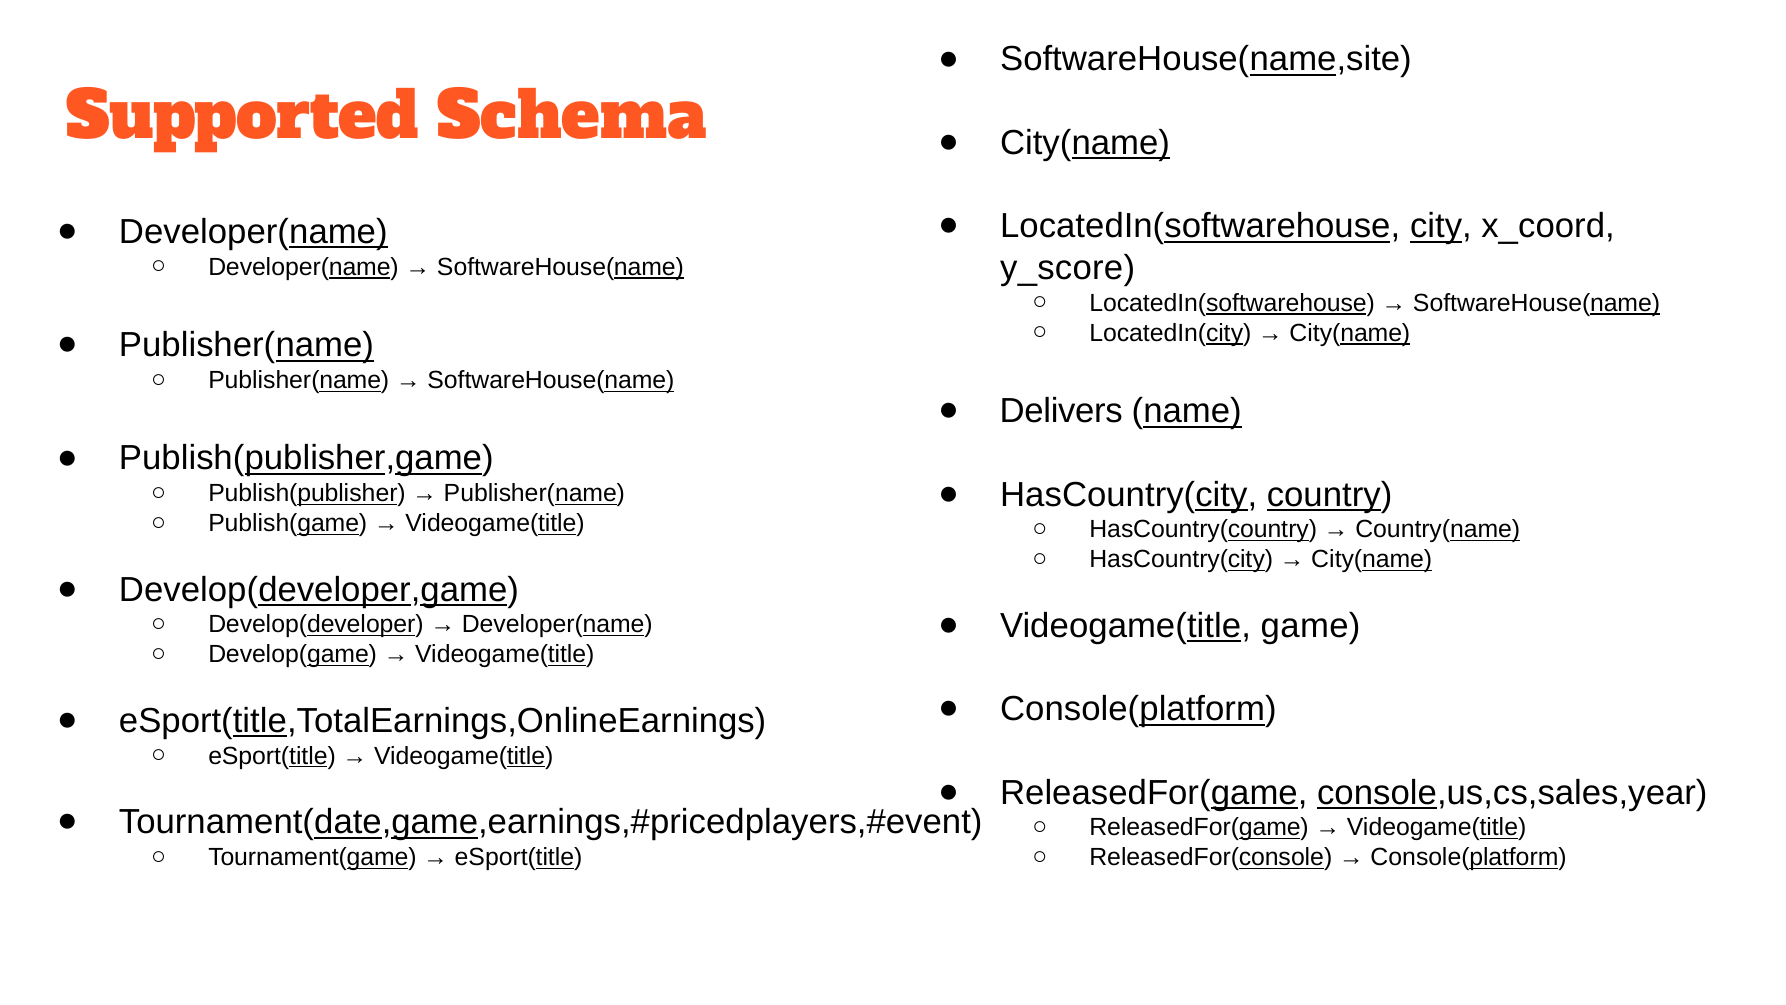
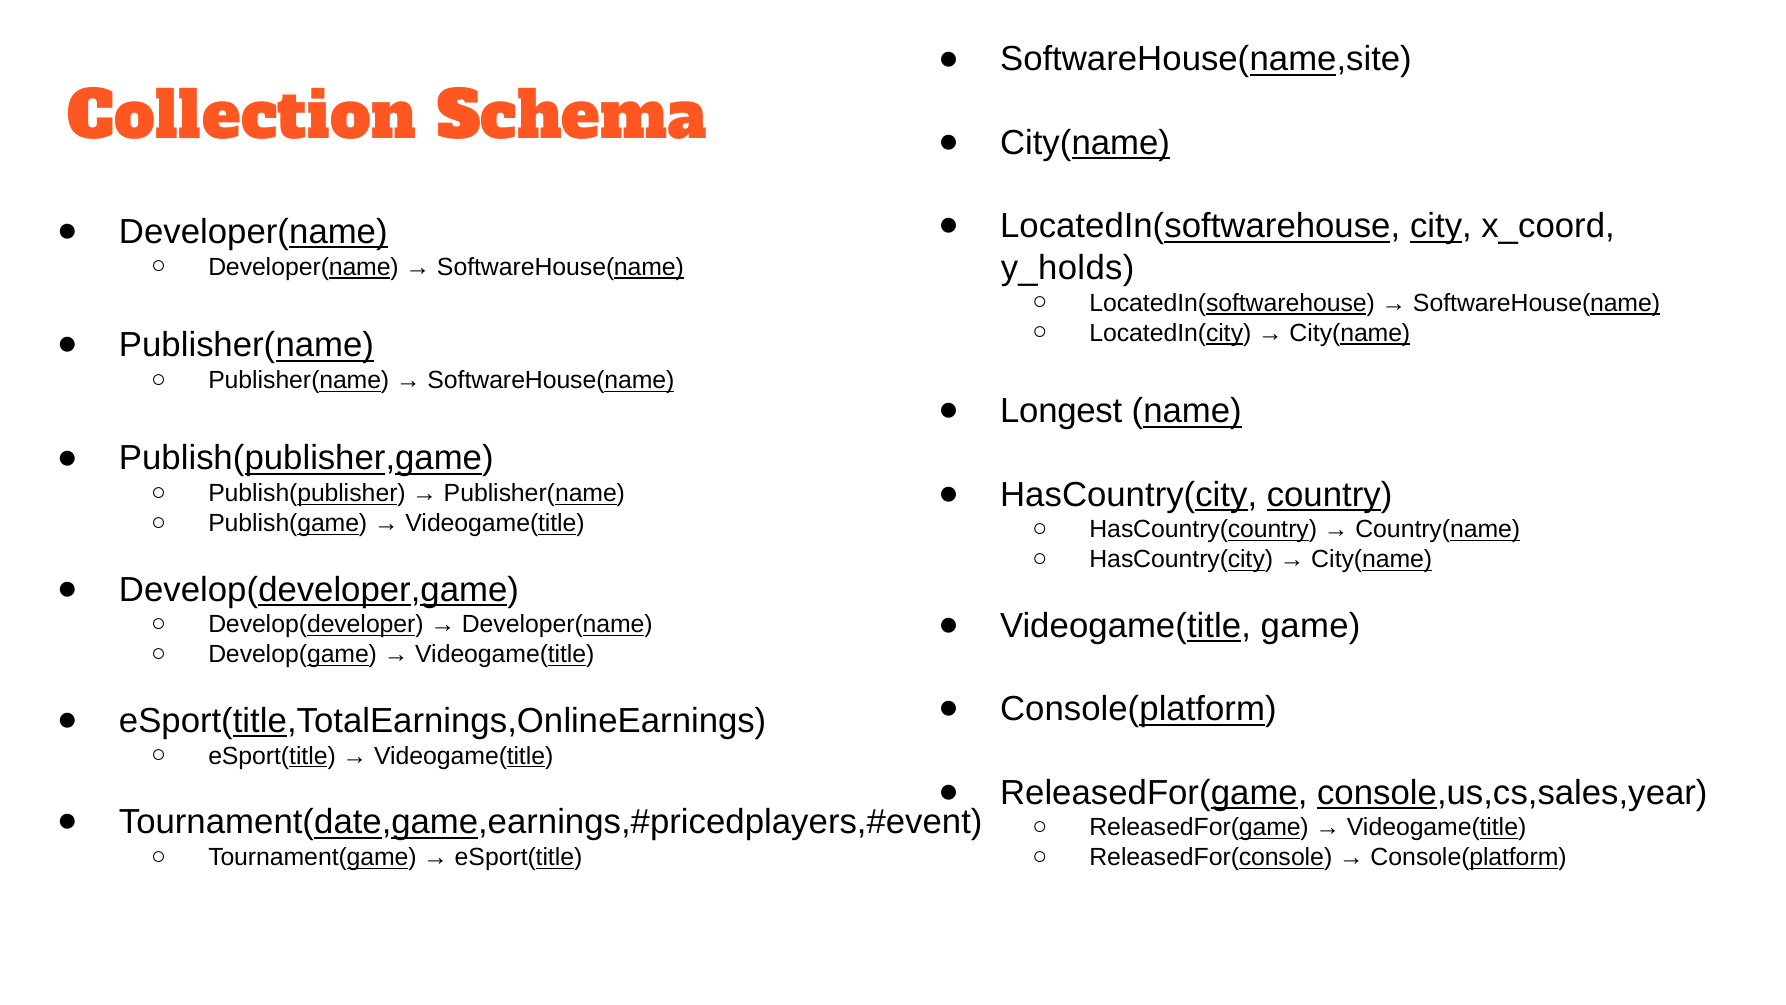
Supported: Supported -> Collection
y_score: y_score -> y_holds
Delivers: Delivers -> Longest
